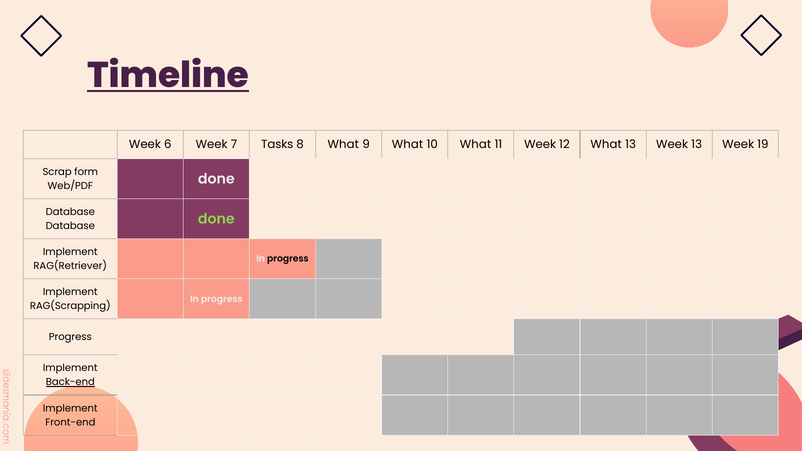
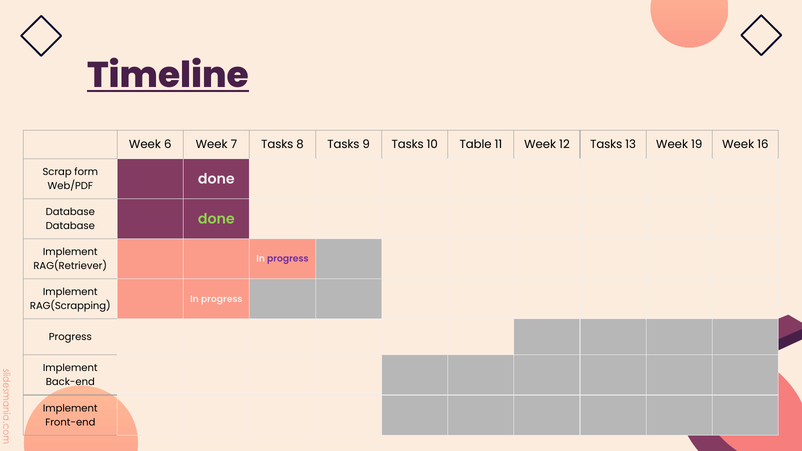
8 What: What -> Tasks
9 What: What -> Tasks
10 What: What -> Table
12 What: What -> Tasks
Week 13: 13 -> 19
19: 19 -> 16
progress at (288, 259) colour: black -> purple
Back-end underline: present -> none
